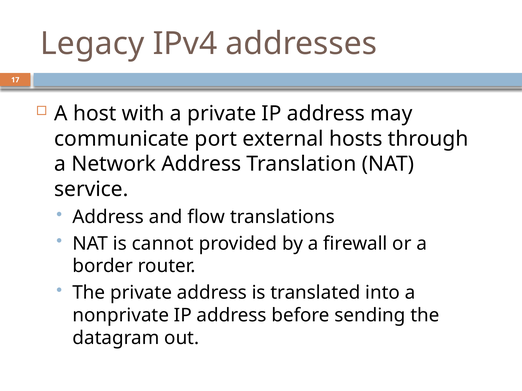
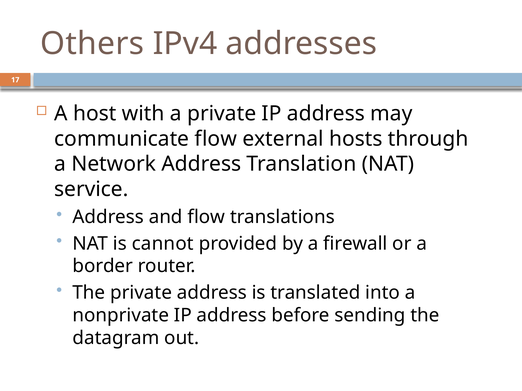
Legacy: Legacy -> Others
communicate port: port -> flow
